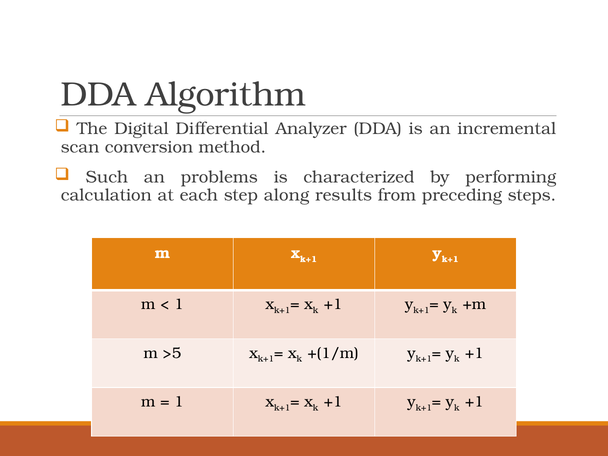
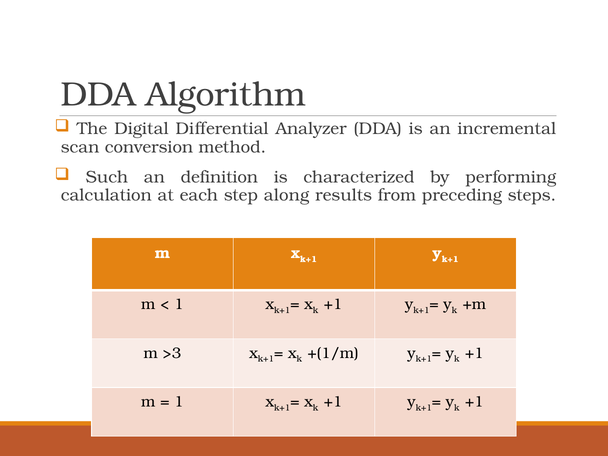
problems: problems -> definition
>5: >5 -> >3
